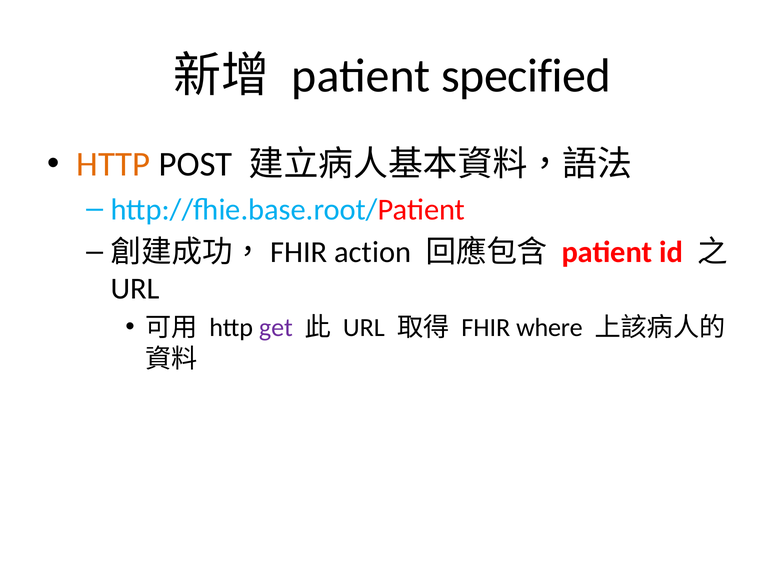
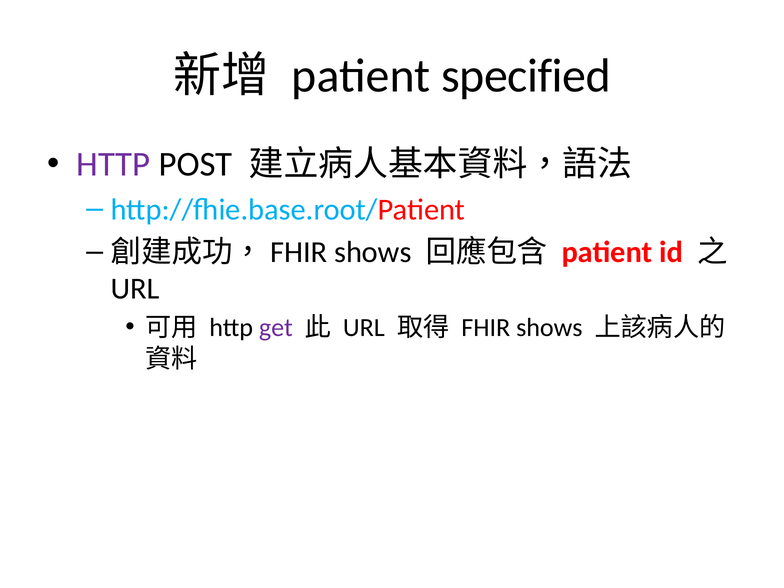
HTTP at (113, 164) colour: orange -> purple
action at (373, 252): action -> shows
FHIR where: where -> shows
